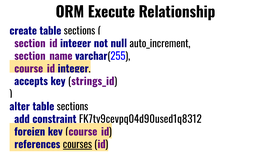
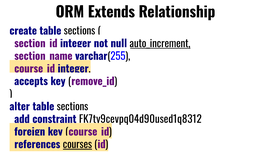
Execute: Execute -> Extends
auto_increment underline: none -> present
strings_id: strings_id -> remove_id
